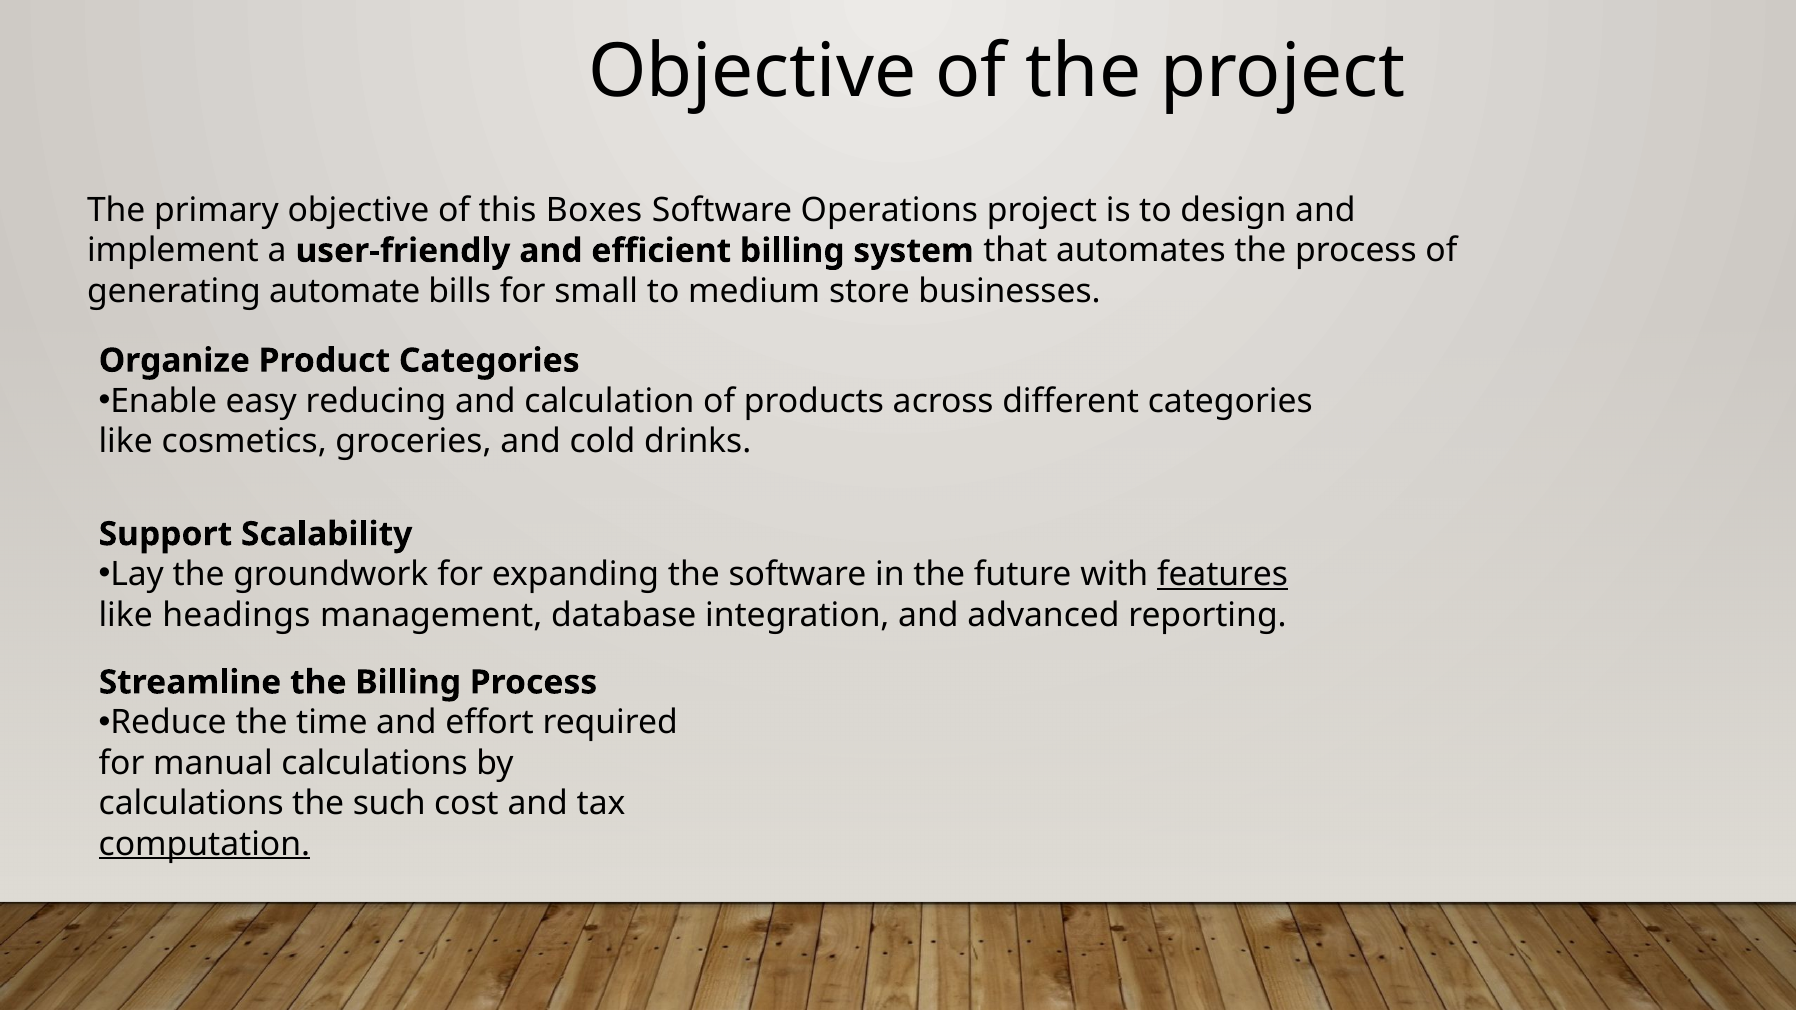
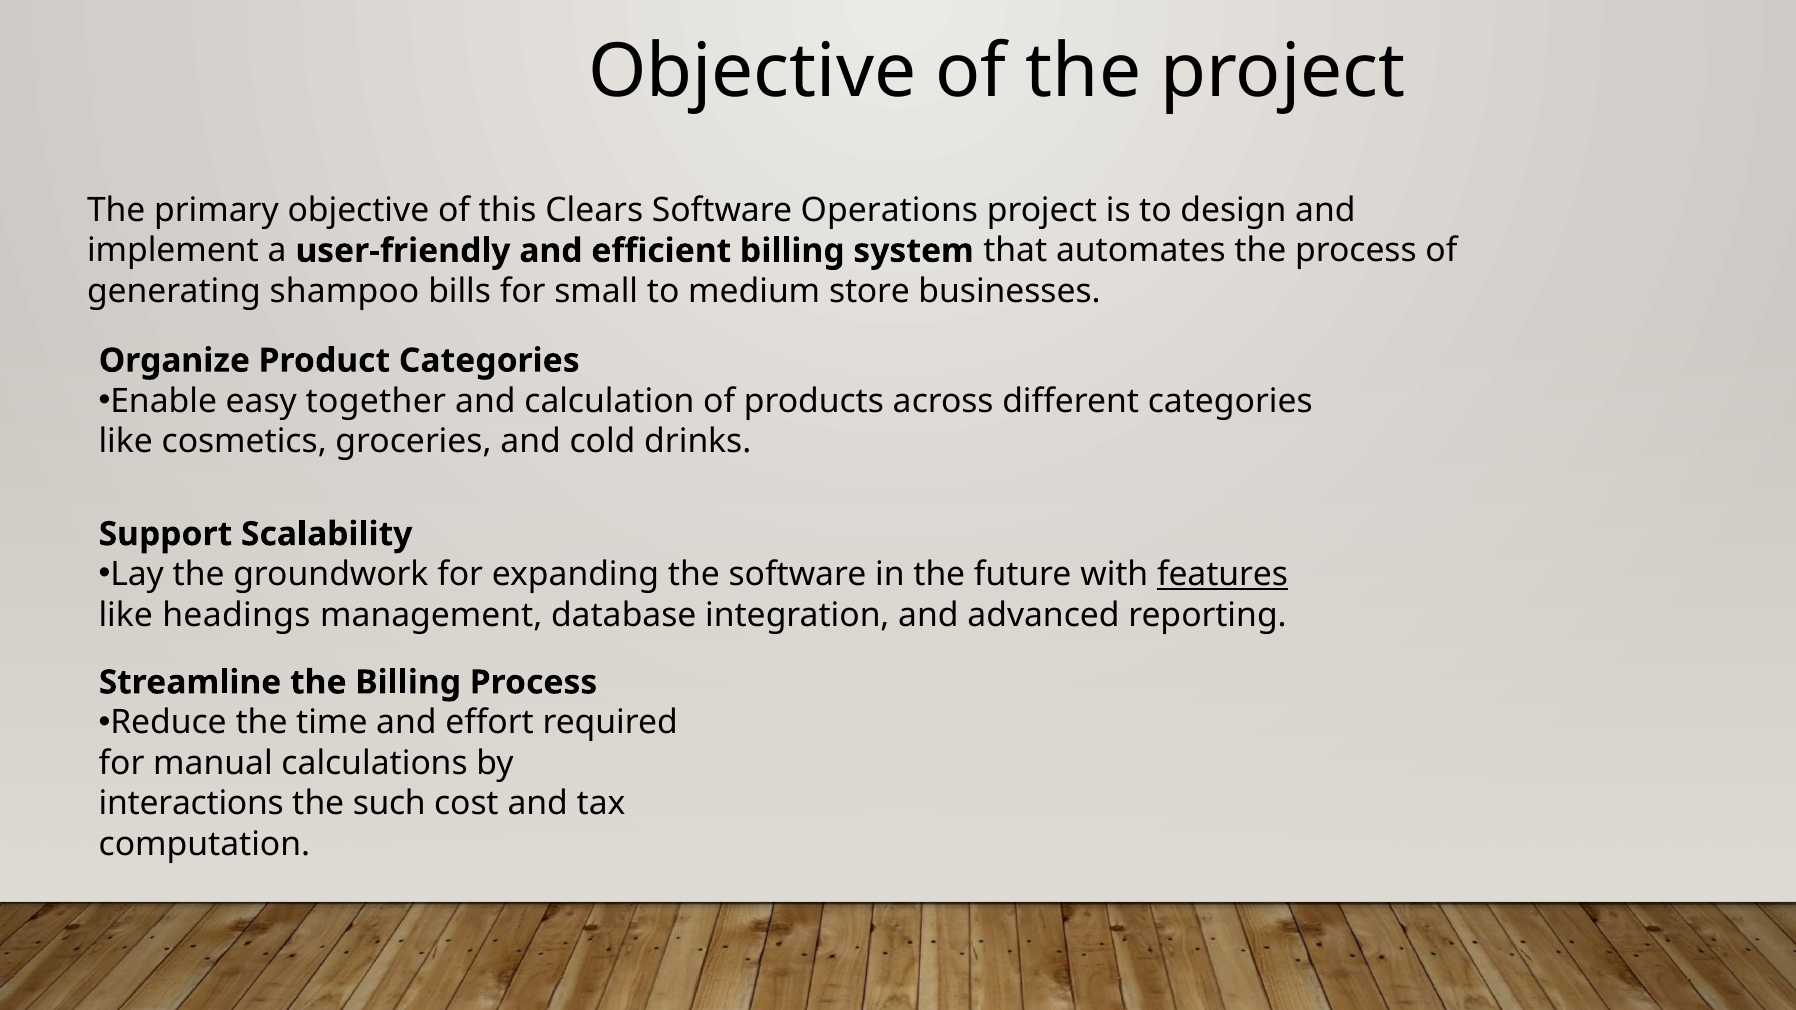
Boxes: Boxes -> Clears
automate: automate -> shampoo
reducing: reducing -> together
calculations at (191, 804): calculations -> interactions
computation underline: present -> none
